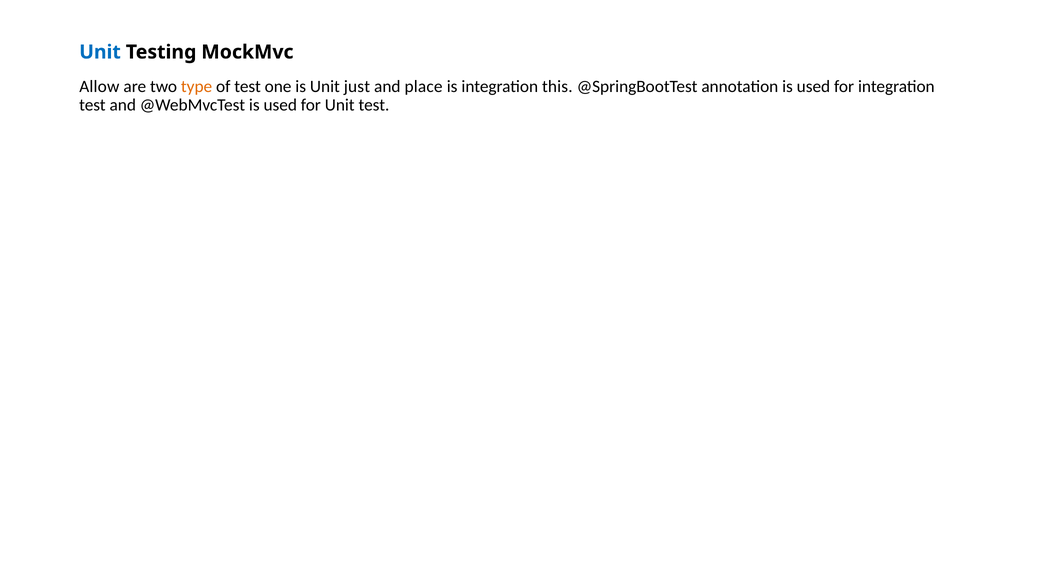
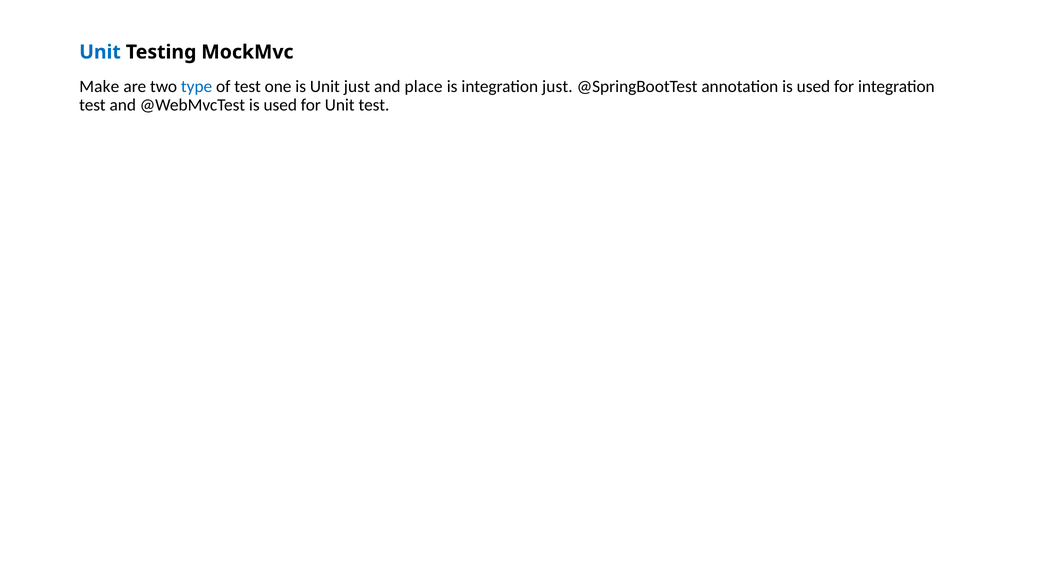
Allow: Allow -> Make
type colour: orange -> blue
integration this: this -> just
